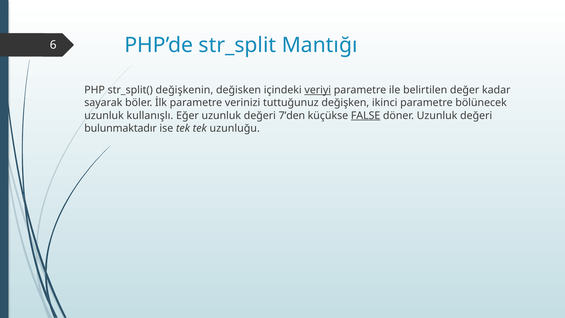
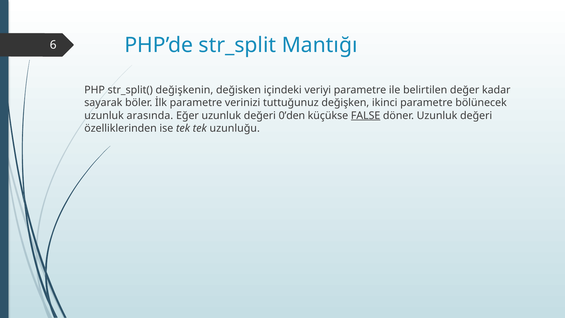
veriyi underline: present -> none
kullanışlı: kullanışlı -> arasında
7’den: 7’den -> 0’den
bulunmaktadır: bulunmaktadır -> özelliklerinden
